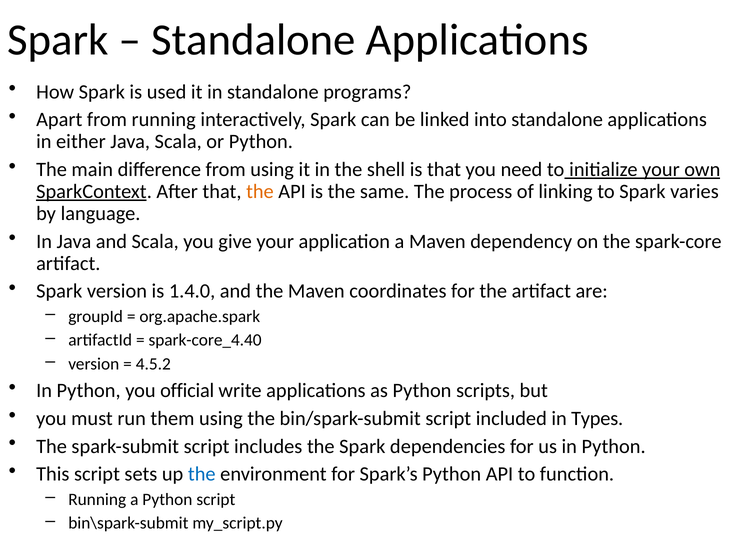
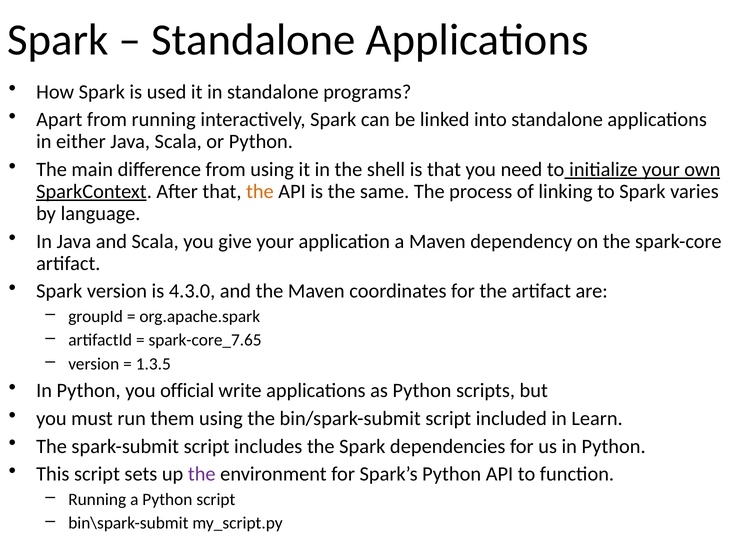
1.4.0: 1.4.0 -> 4.3.0
spark-core_4.40: spark-core_4.40 -> spark-core_7.65
4.5.2: 4.5.2 -> 1.3.5
Types: Types -> Learn
the at (202, 474) colour: blue -> purple
